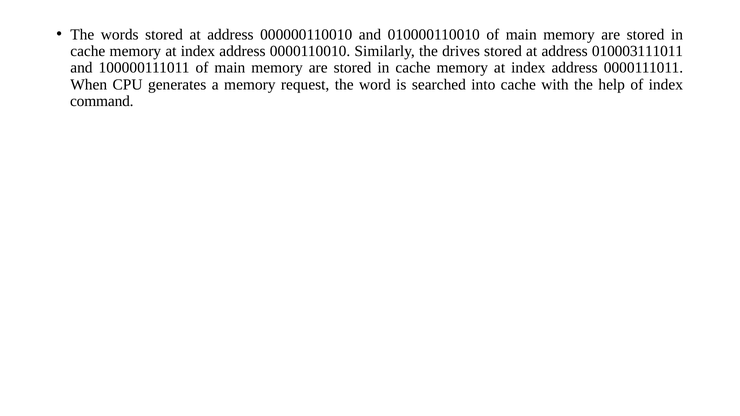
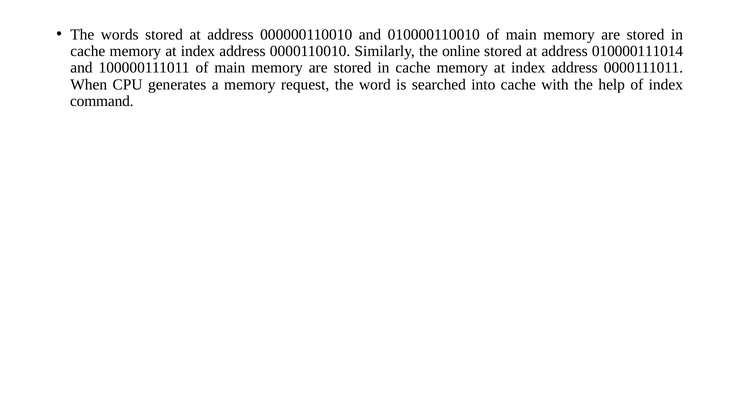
drives: drives -> online
010003111011: 010003111011 -> 010000111014
